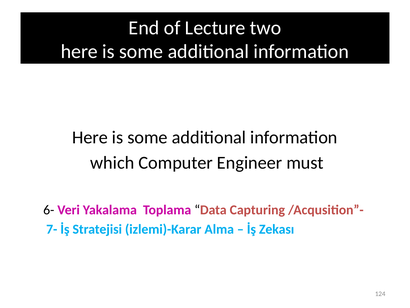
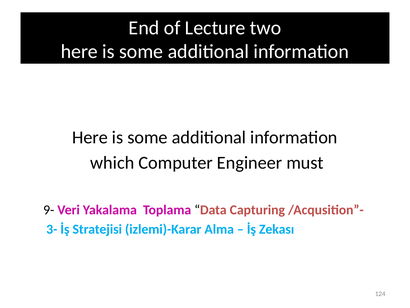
6-: 6- -> 9-
7-: 7- -> 3-
